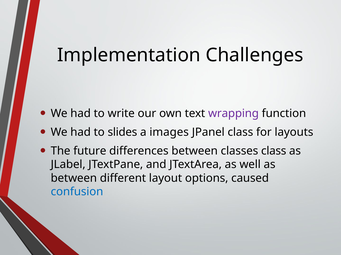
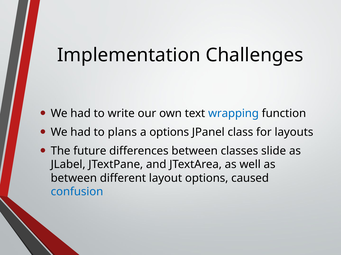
wrapping colour: purple -> blue
slides: slides -> plans
a images: images -> options
classes class: class -> slide
